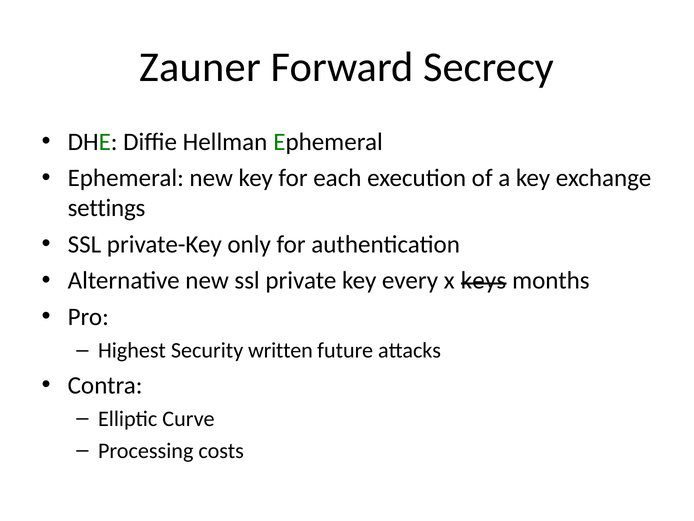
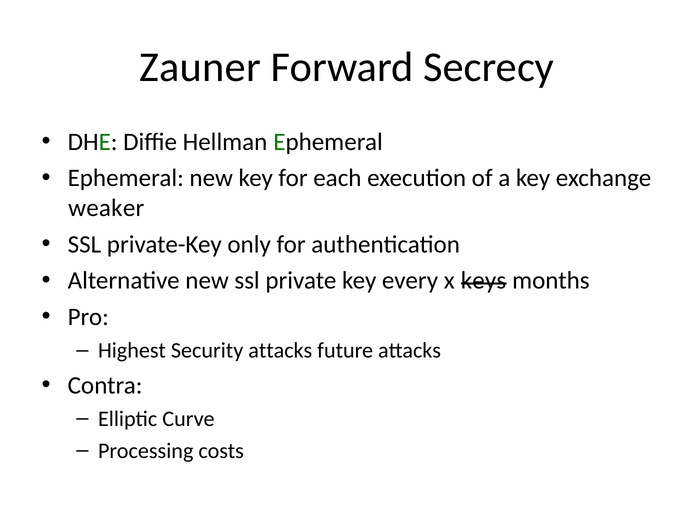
settings: settings -> weaker
Security written: written -> attacks
